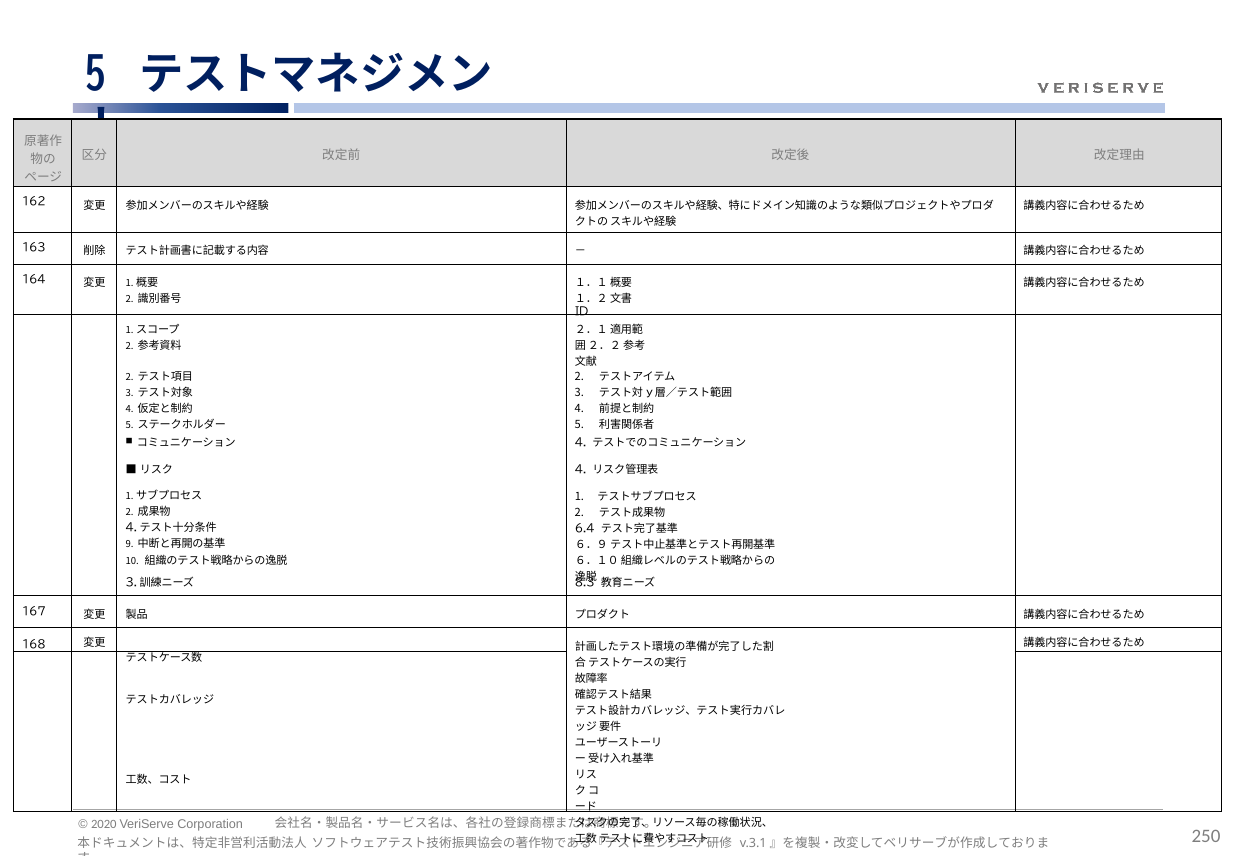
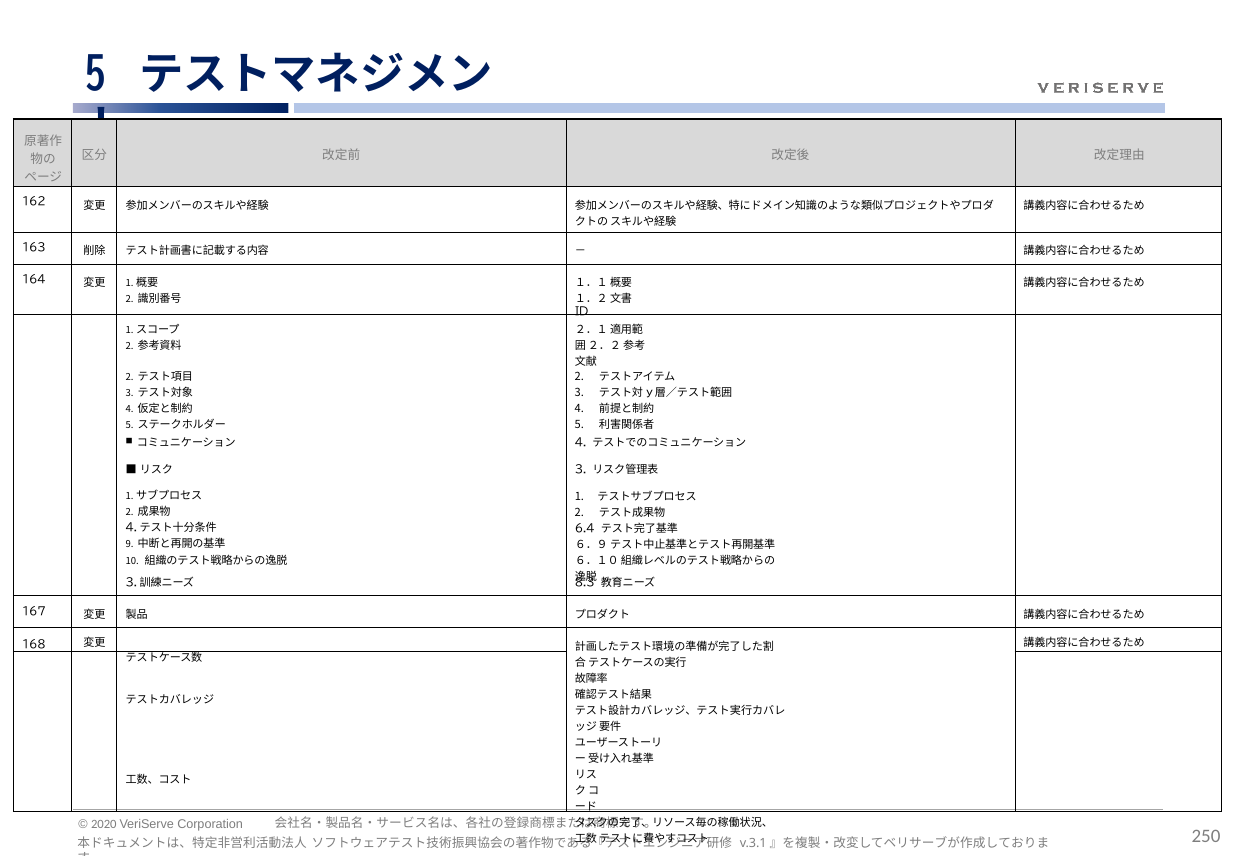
4 at (581, 470): 4 -> 3
